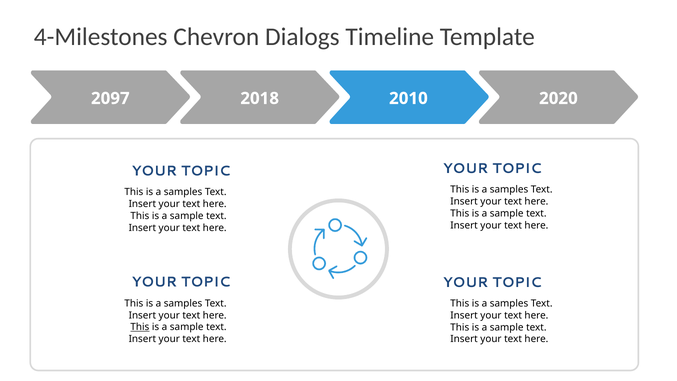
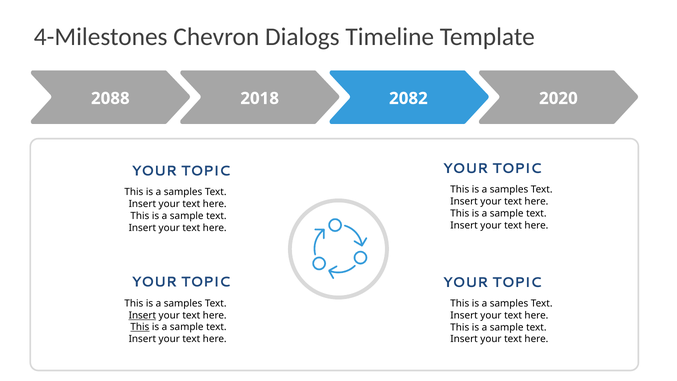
2097: 2097 -> 2088
2010: 2010 -> 2082
Insert at (142, 315) underline: none -> present
